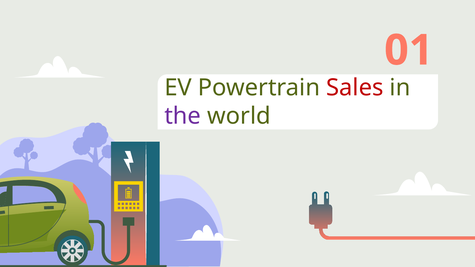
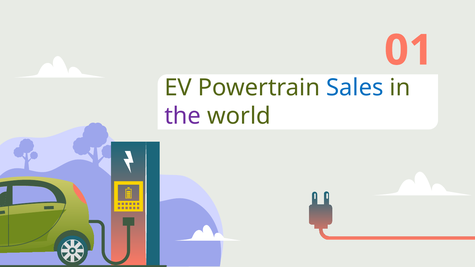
Sales colour: red -> blue
